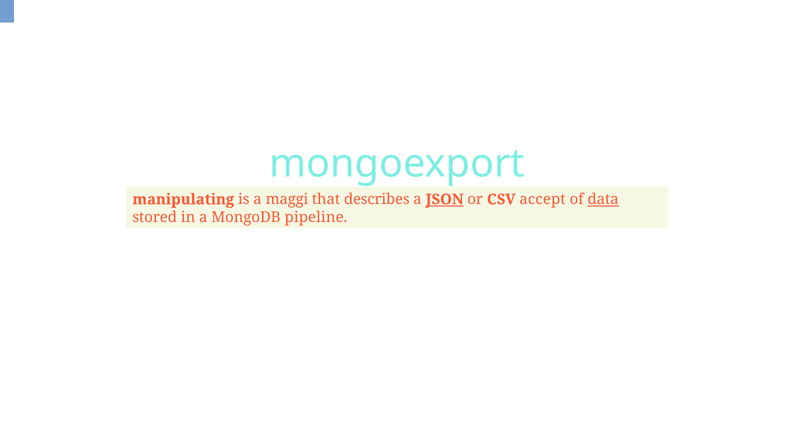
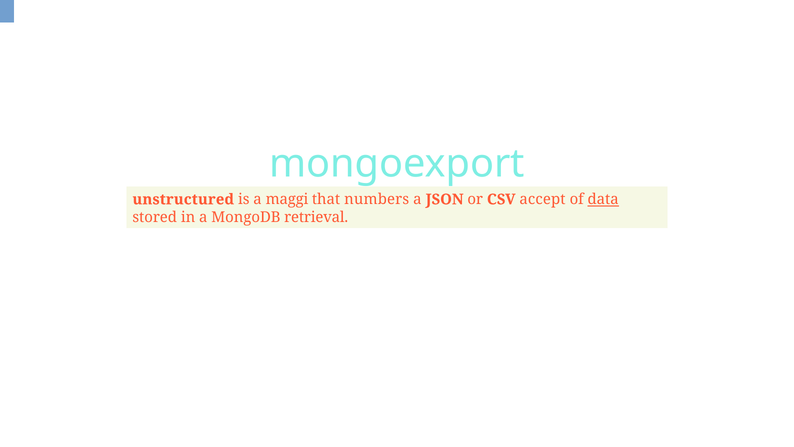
manipulating: manipulating -> unstructured
describes: describes -> numbers
JSON underline: present -> none
pipeline: pipeline -> retrieval
